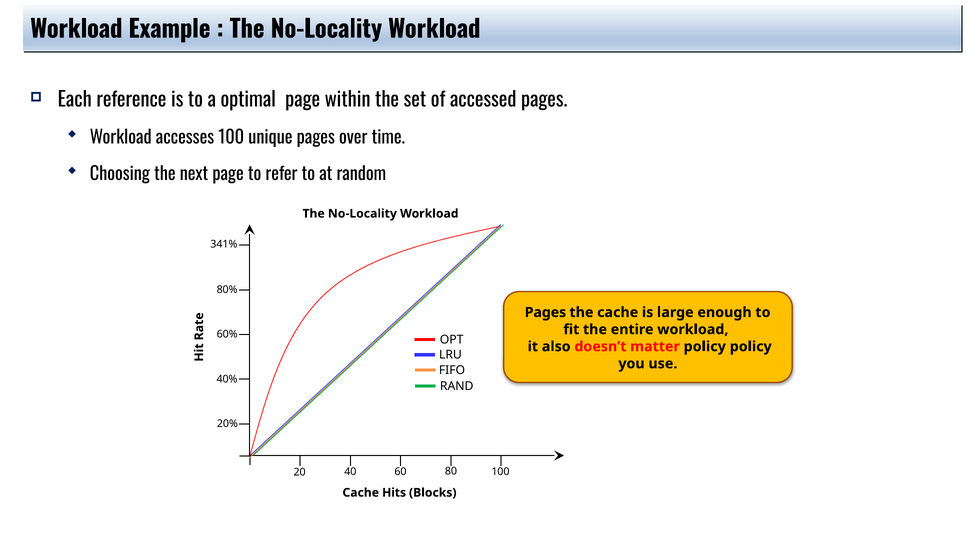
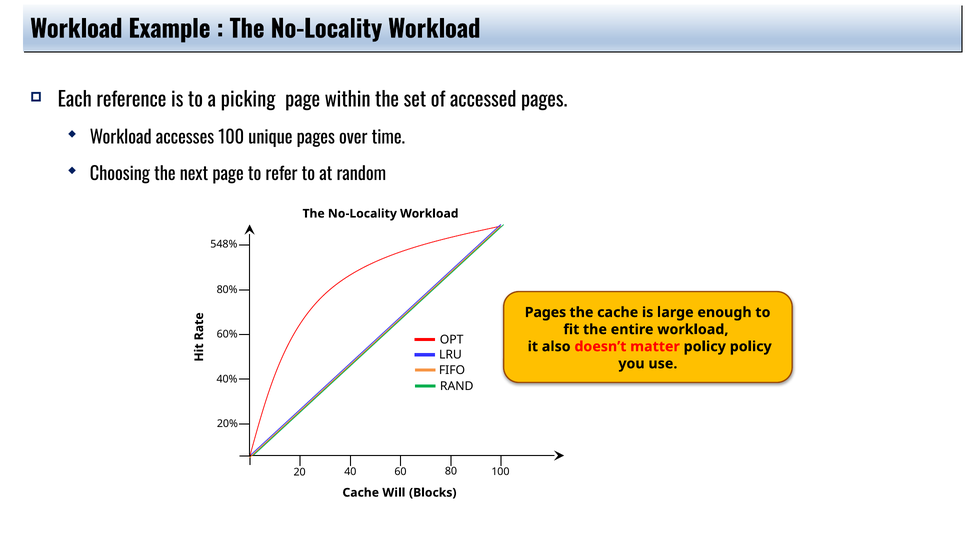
optimal: optimal -> picking
341%: 341% -> 548%
Hits: Hits -> Will
